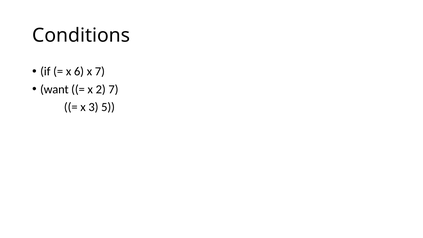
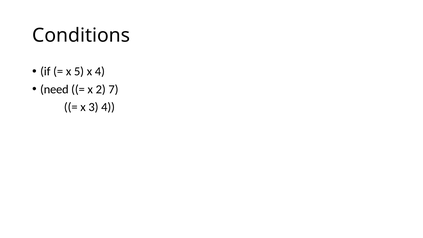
6: 6 -> 5
x 7: 7 -> 4
want: want -> need
3 5: 5 -> 4
